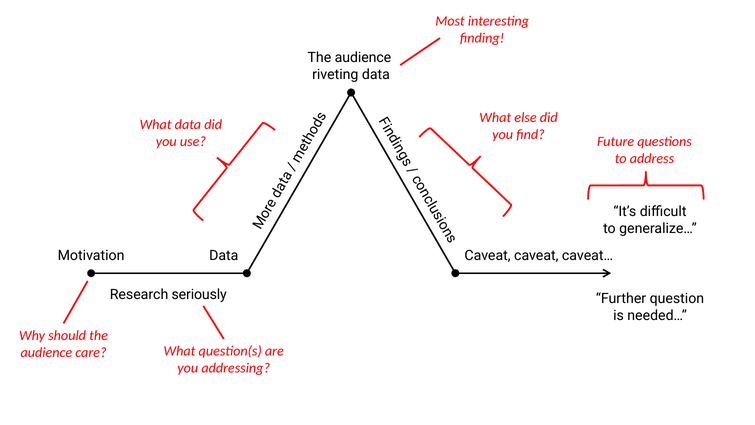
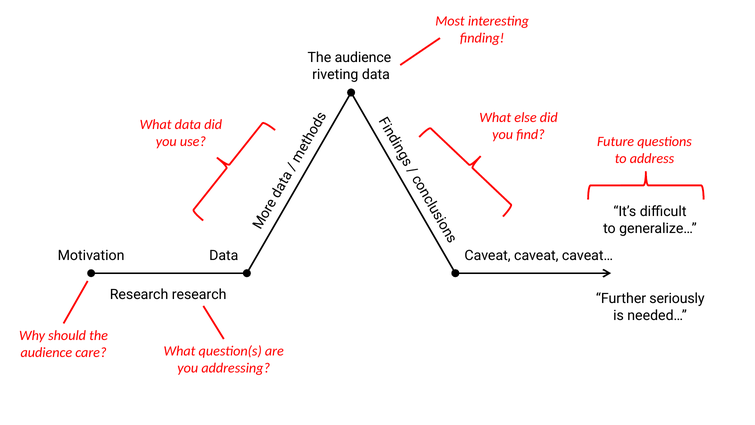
Research seriously: seriously -> research
question: question -> seriously
